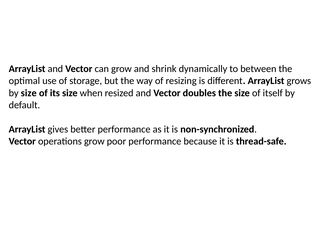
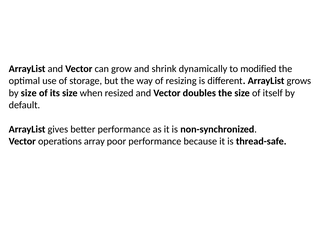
between: between -> modified
operations grow: grow -> array
